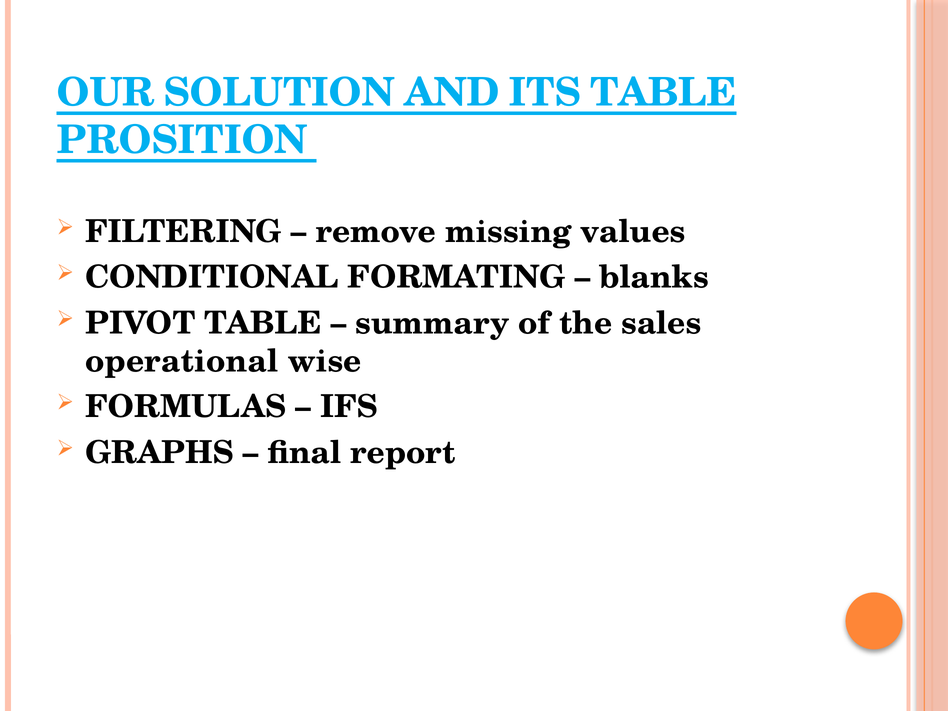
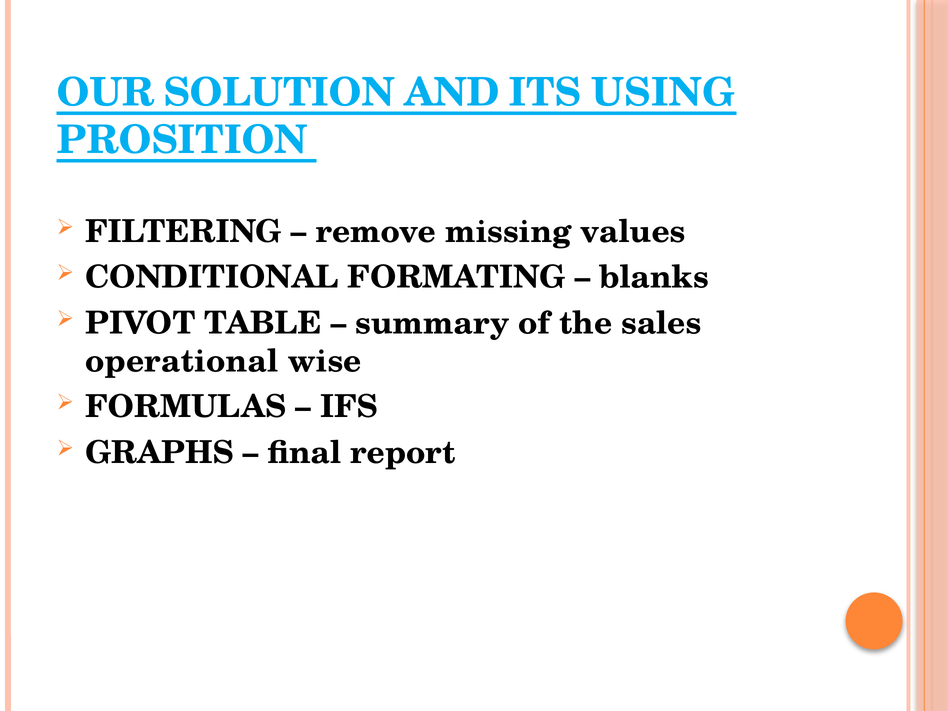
ITS TABLE: TABLE -> USING
